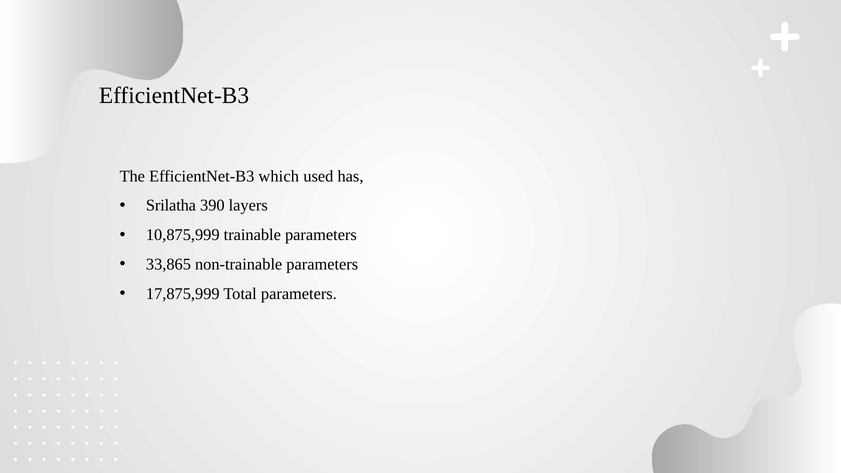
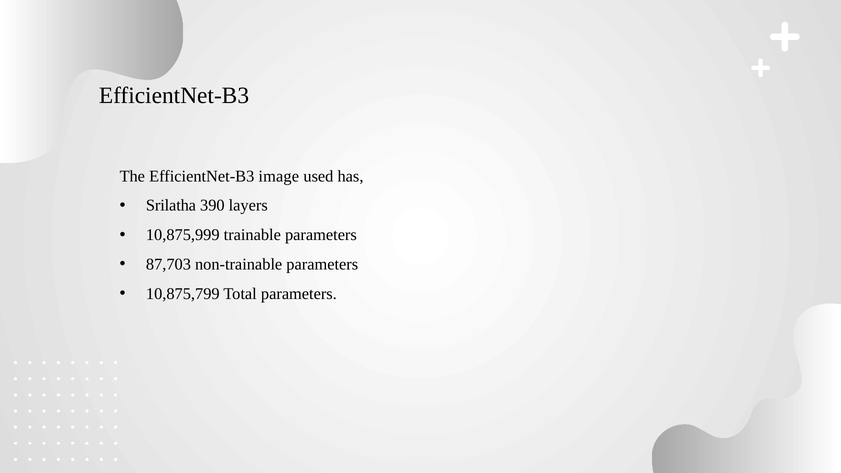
which: which -> image
33,865: 33,865 -> 87,703
17,875,999: 17,875,999 -> 10,875,799
